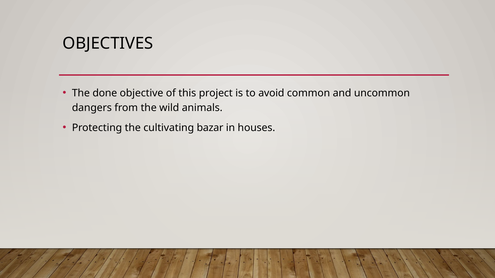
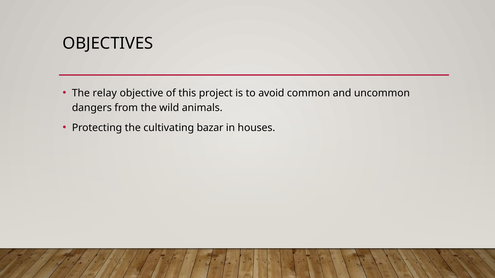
done: done -> relay
